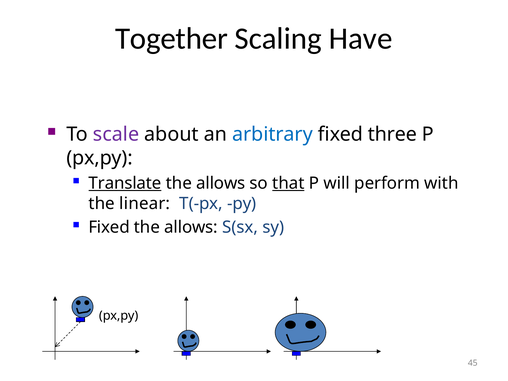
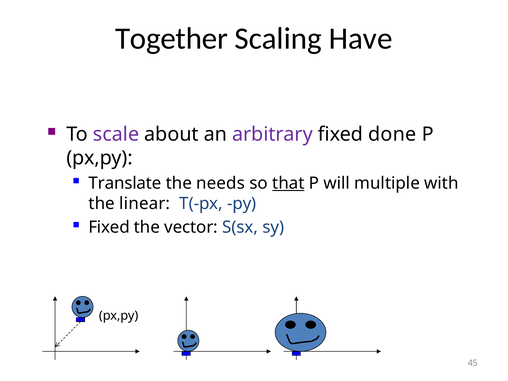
arbitrary colour: blue -> purple
three: three -> done
Translate underline: present -> none
allows at (221, 183): allows -> needs
perform: perform -> multiple
allows at (191, 227): allows -> vector
